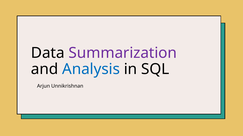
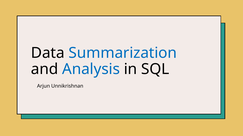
Summarization colour: purple -> blue
